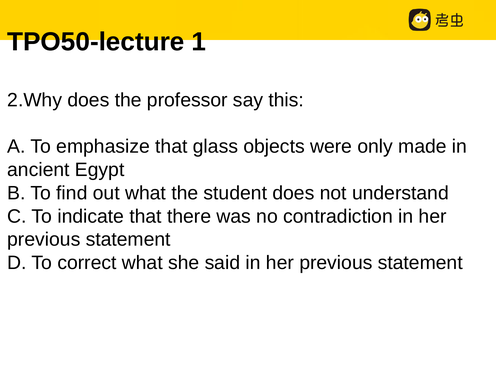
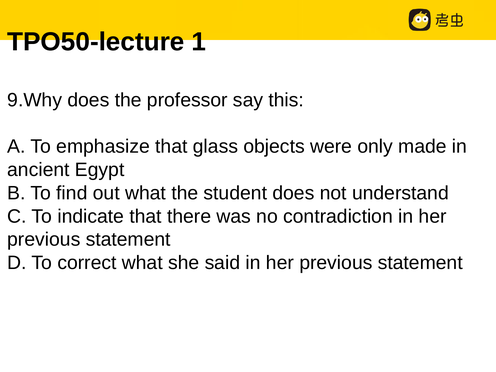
2.Why: 2.Why -> 9.Why
